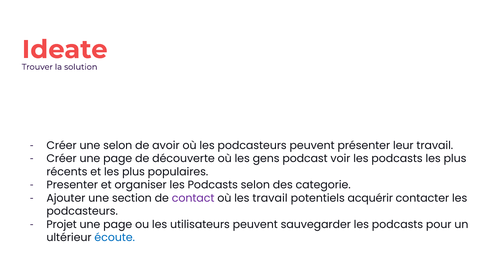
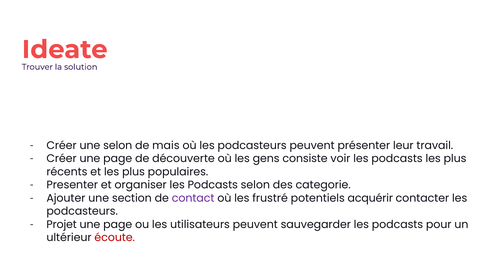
avoir: avoir -> mais
podcast: podcast -> consiste
les travail: travail -> frustré
écoute colour: blue -> red
